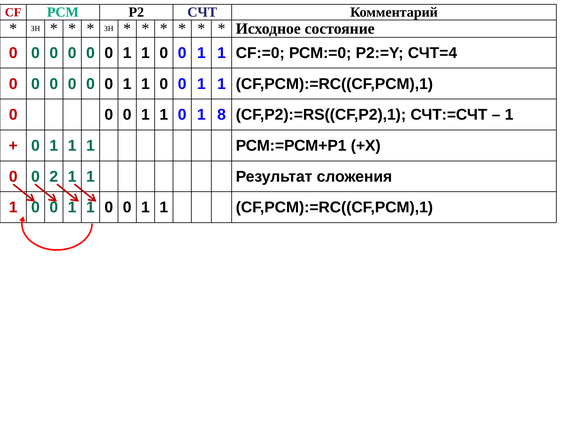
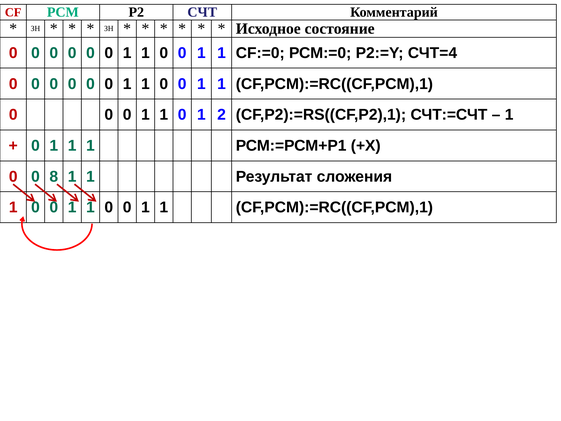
8: 8 -> 2
2: 2 -> 8
